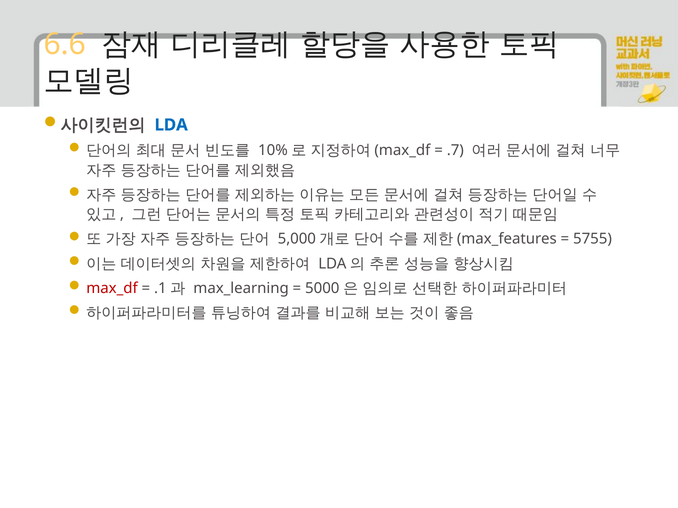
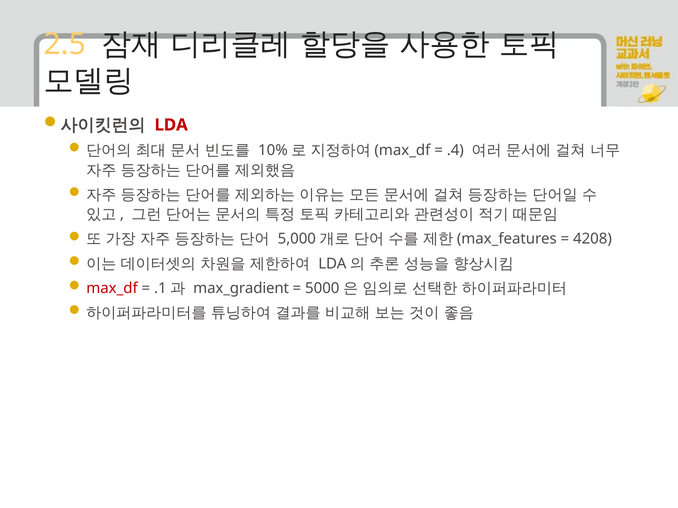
6.6: 6.6 -> 2.5
LDA colour: blue -> red
.7: .7 -> .4
5755: 5755 -> 4208
max_learning: max_learning -> max_gradient
